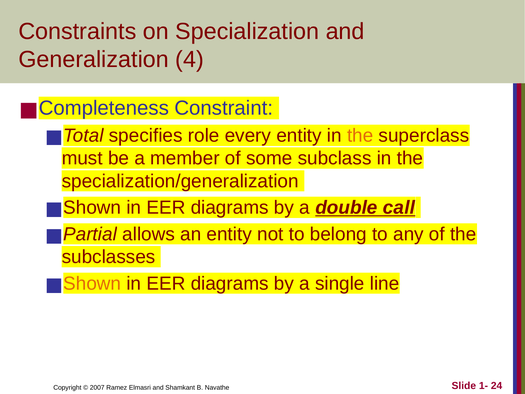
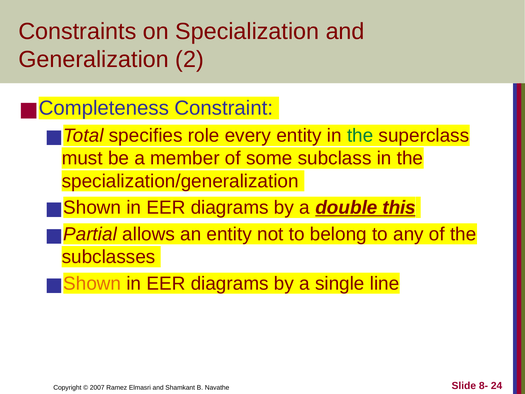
4: 4 -> 2
the at (360, 135) colour: orange -> green
call: call -> this
1-: 1- -> 8-
